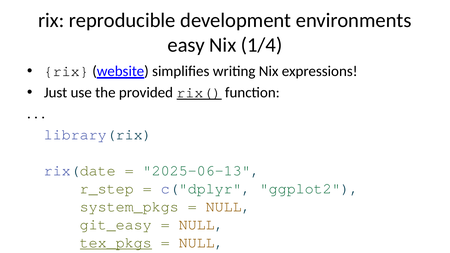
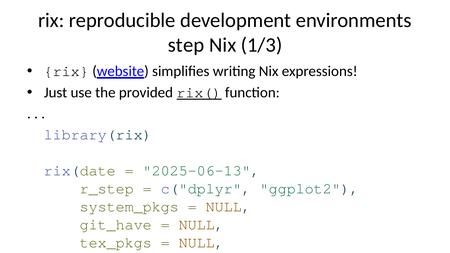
easy: easy -> step
1/4: 1/4 -> 1/3
git_easy: git_easy -> git_have
tex_pkgs underline: present -> none
